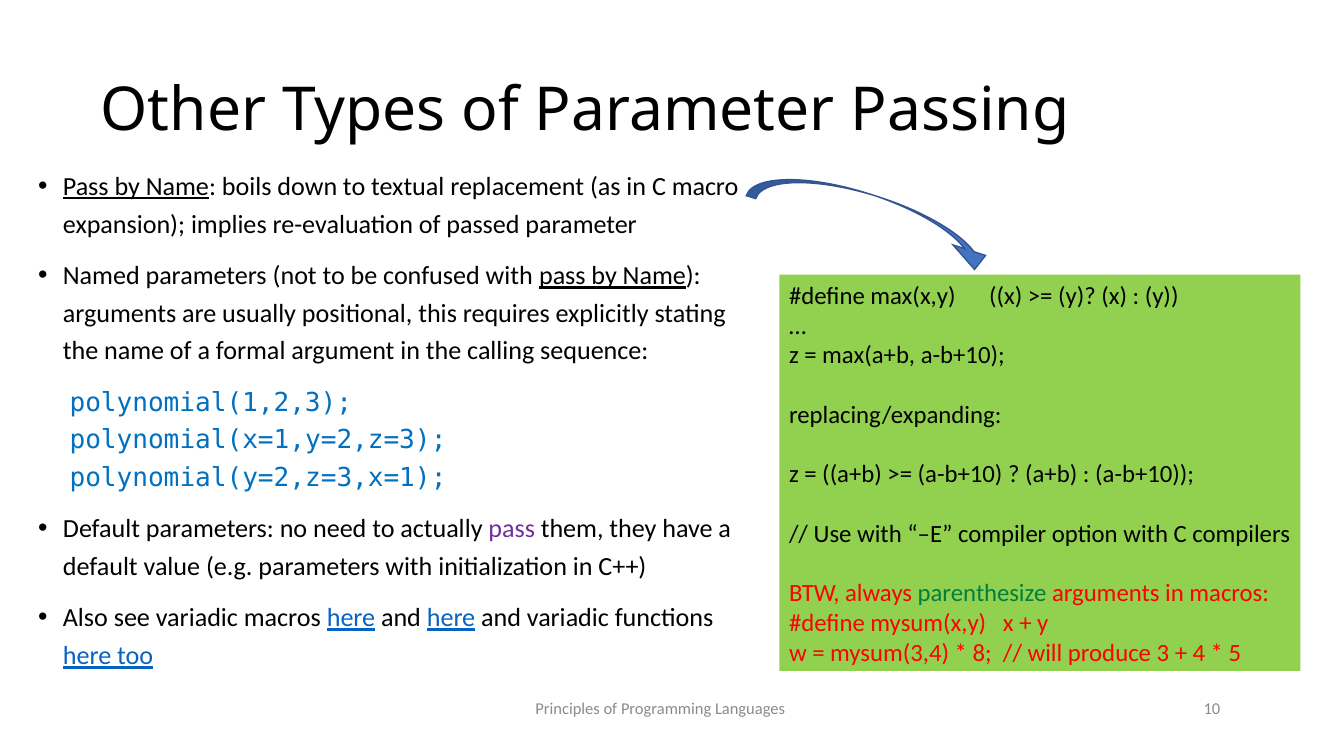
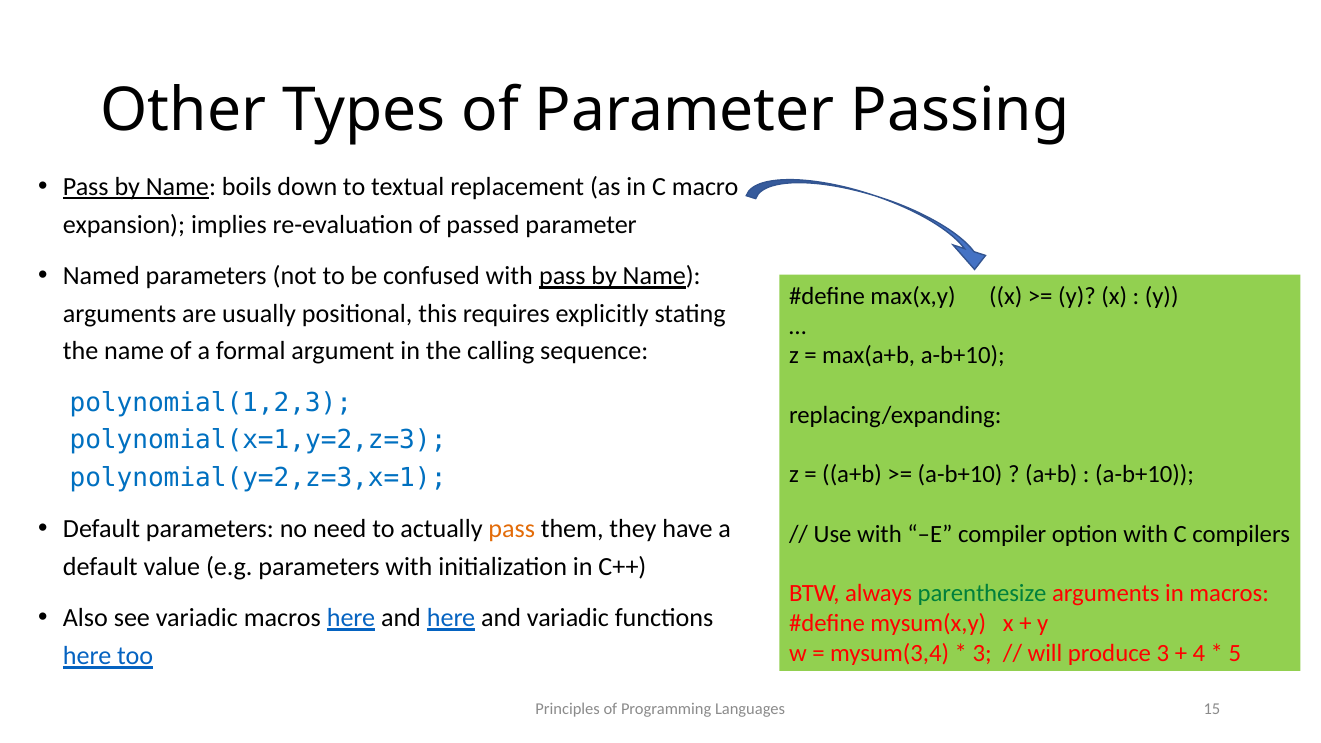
pass at (512, 529) colour: purple -> orange
8 at (982, 653): 8 -> 3
10: 10 -> 15
